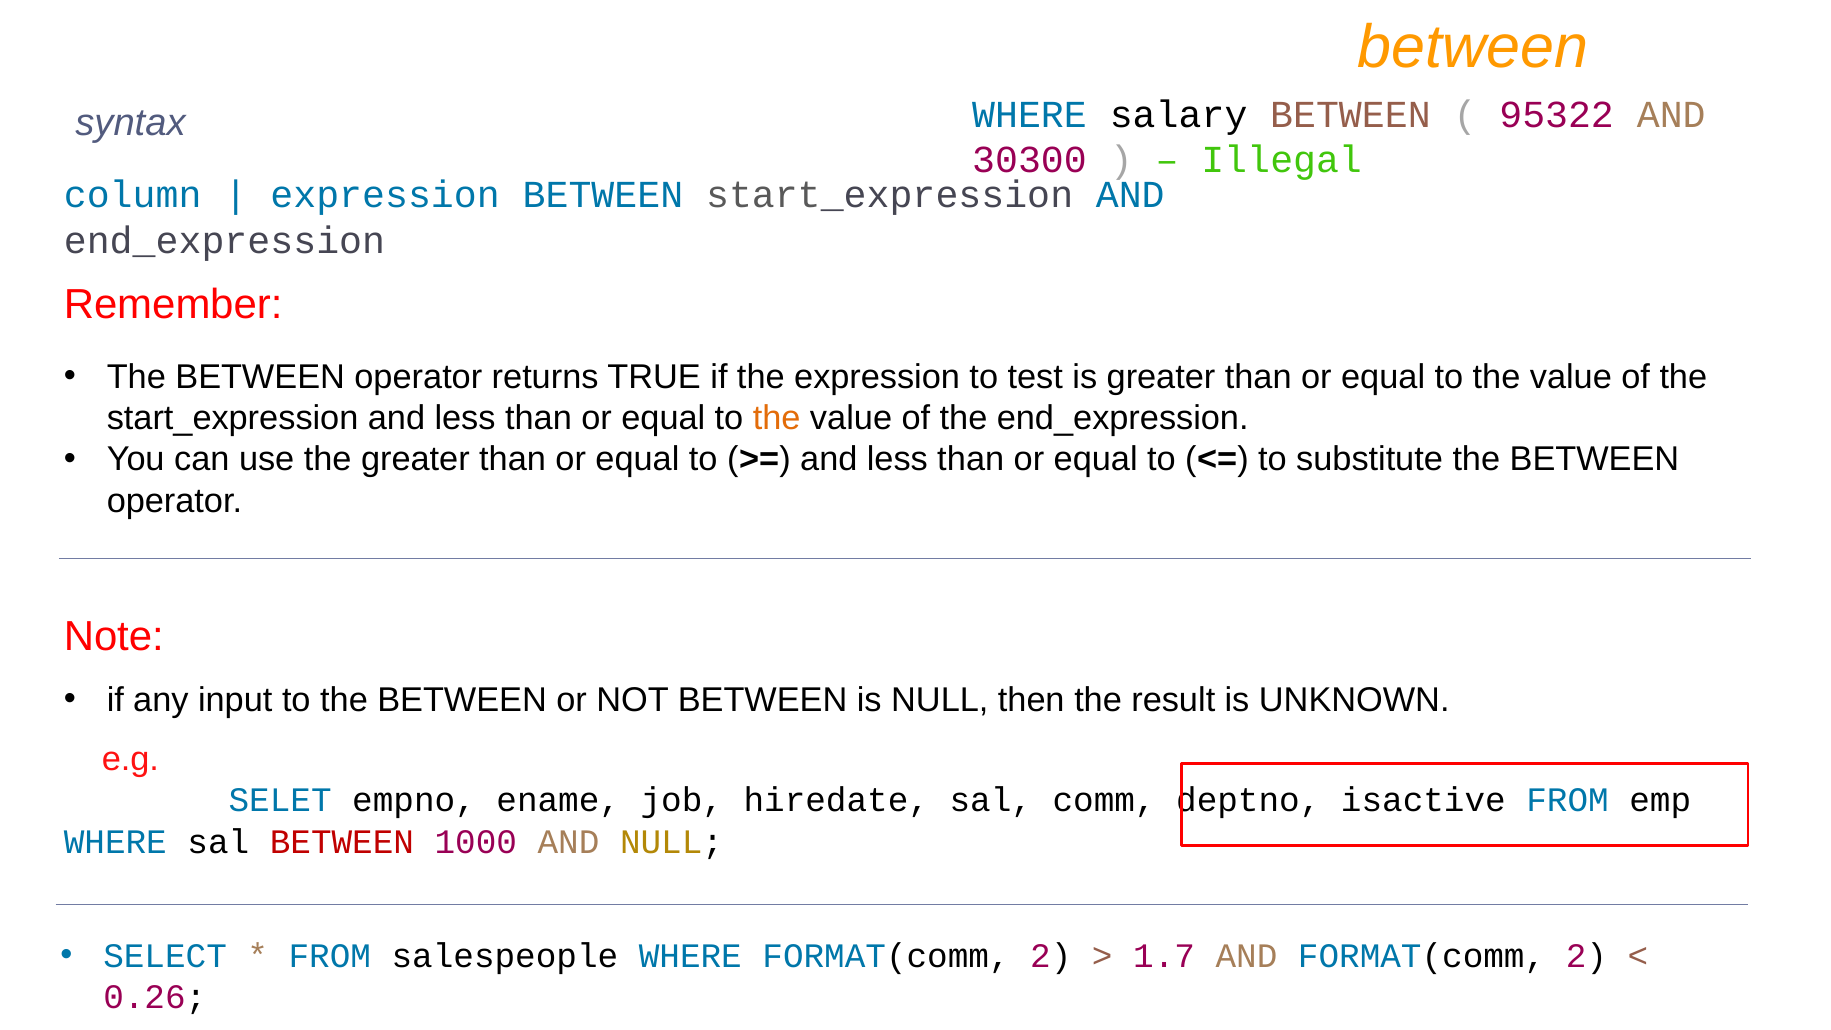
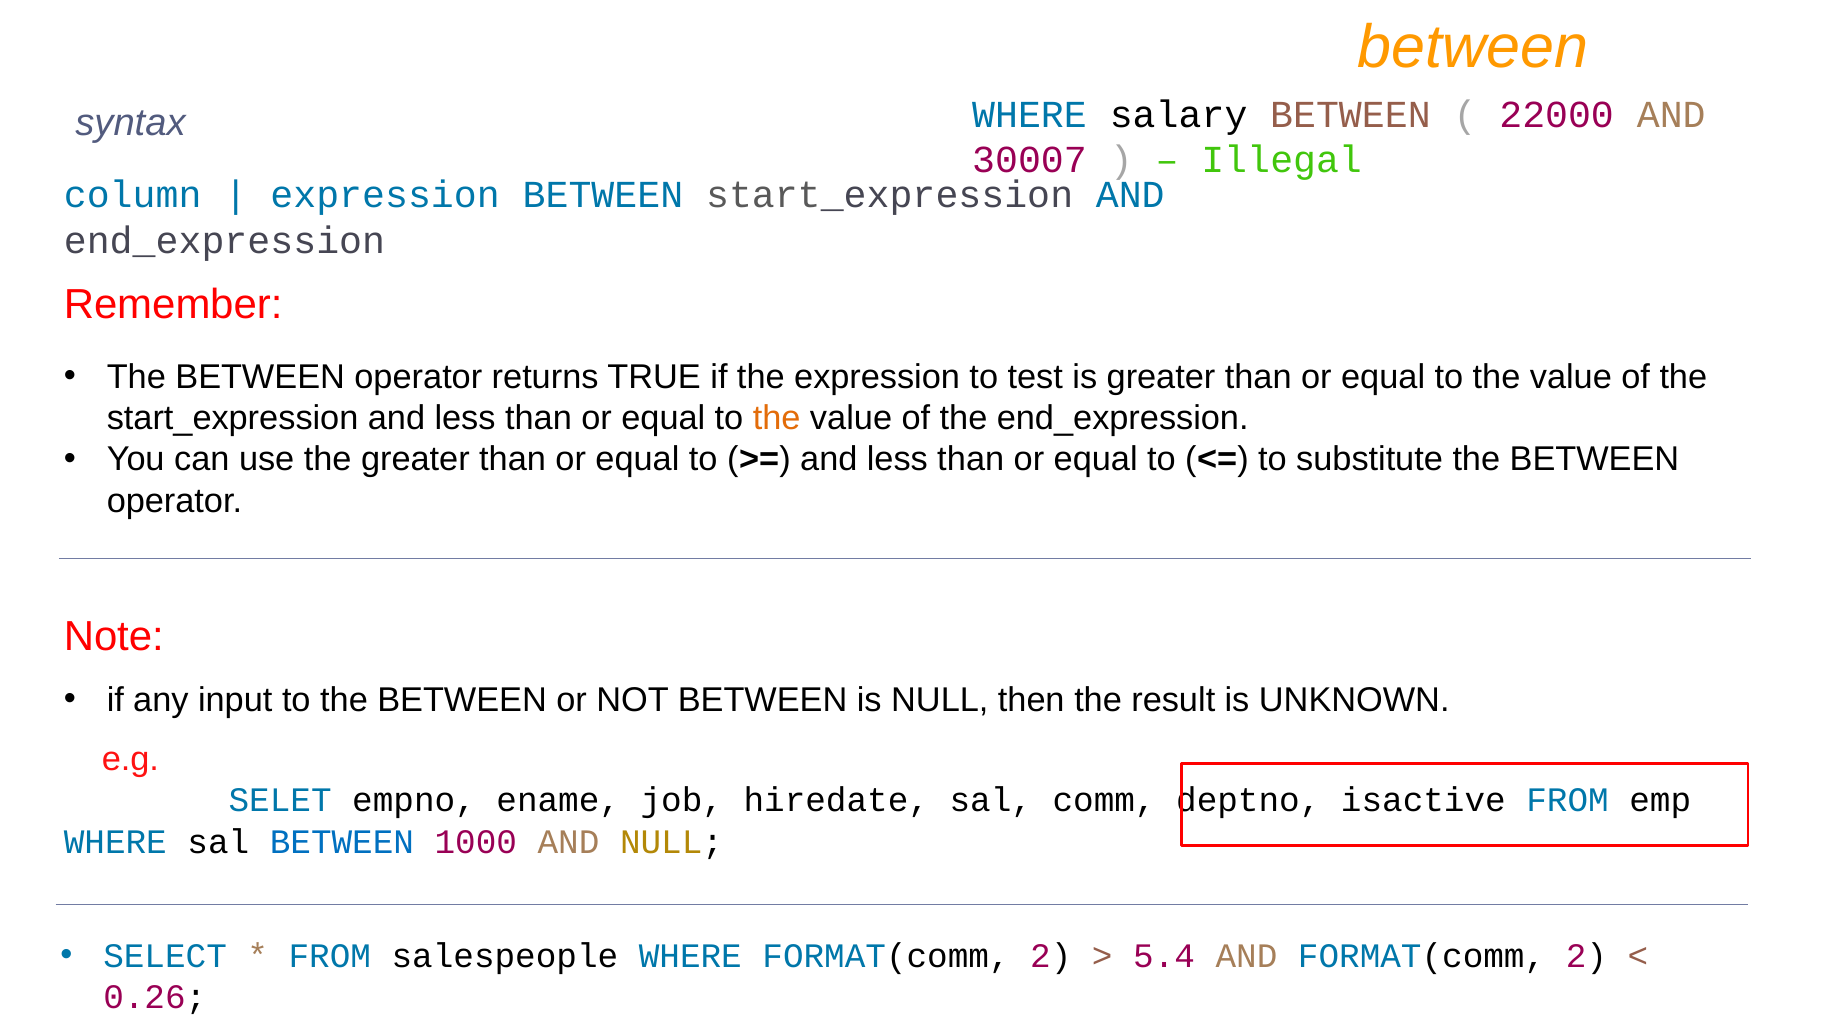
95322: 95322 -> 22000
30300: 30300 -> 30007
BETWEEN at (342, 842) colour: red -> blue
1.7: 1.7 -> 5.4
